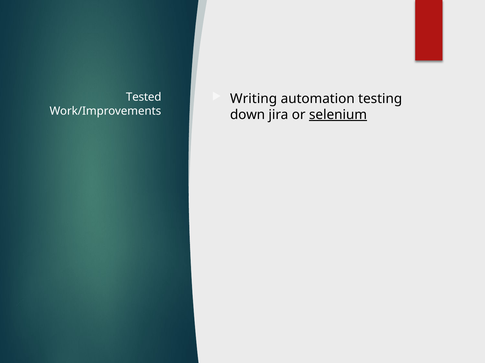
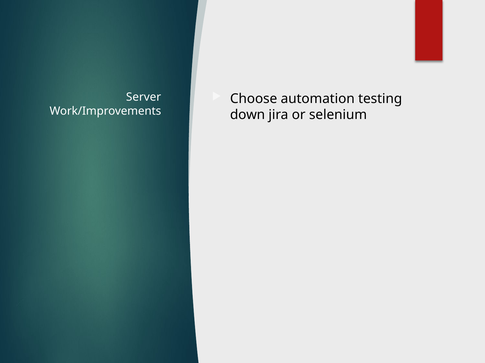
Writing: Writing -> Choose
Tested: Tested -> Server
selenium underline: present -> none
